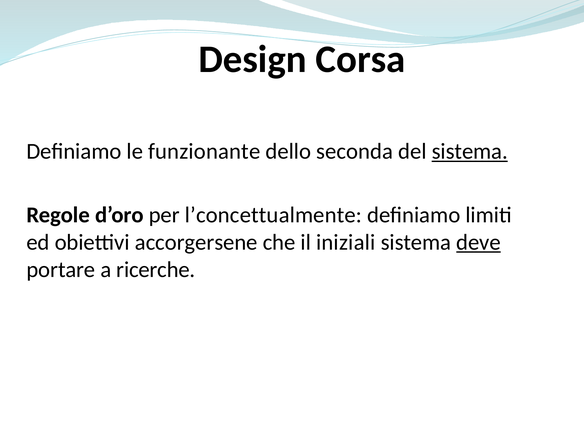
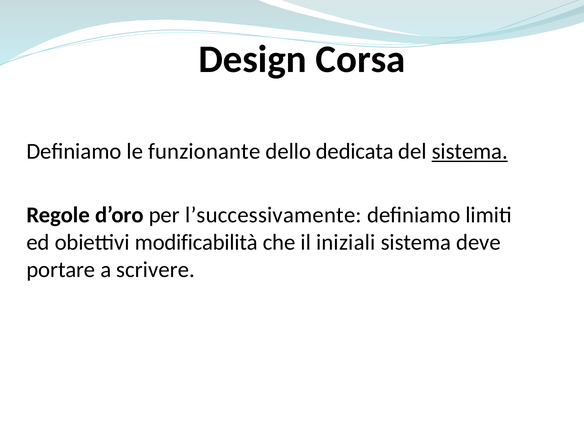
seconda: seconda -> dedicata
l’concettualmente: l’concettualmente -> l’successivamente
accorgersene: accorgersene -> modificabilità
deve underline: present -> none
ricerche: ricerche -> scrivere
